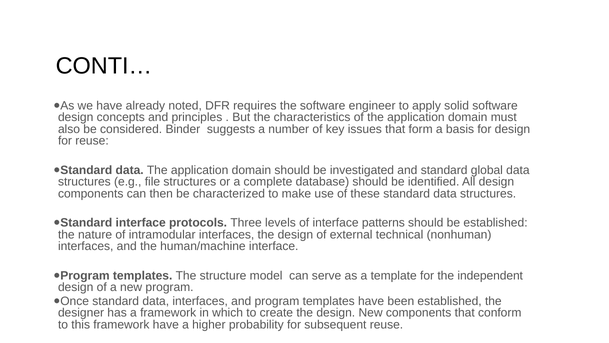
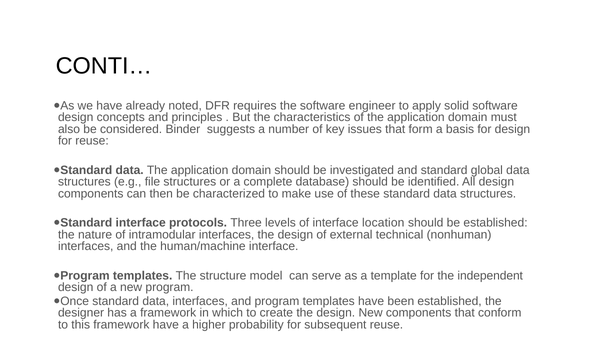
patterns: patterns -> location
